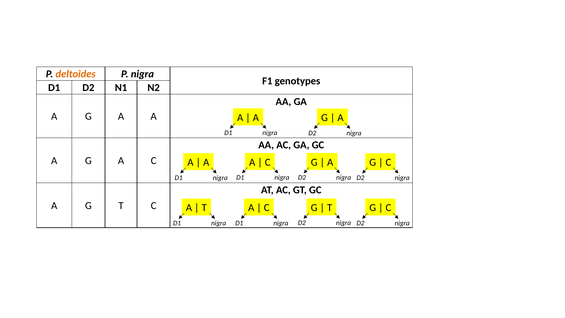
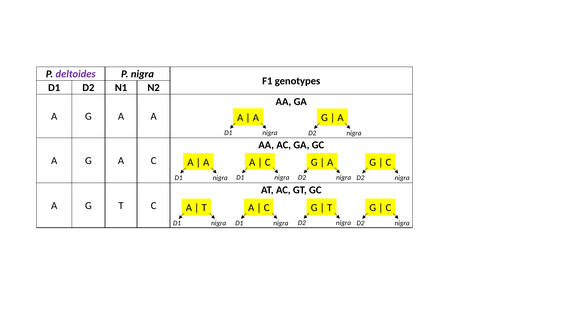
deltoides colour: orange -> purple
